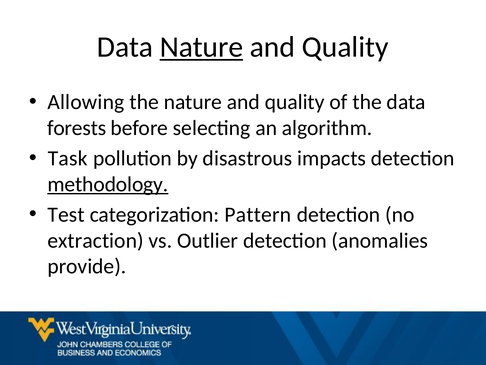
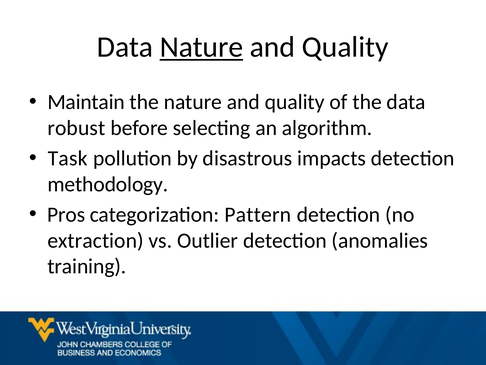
Allowing: Allowing -> Maintain
forests: forests -> robust
methodology underline: present -> none
Test: Test -> Pros
provide: provide -> training
